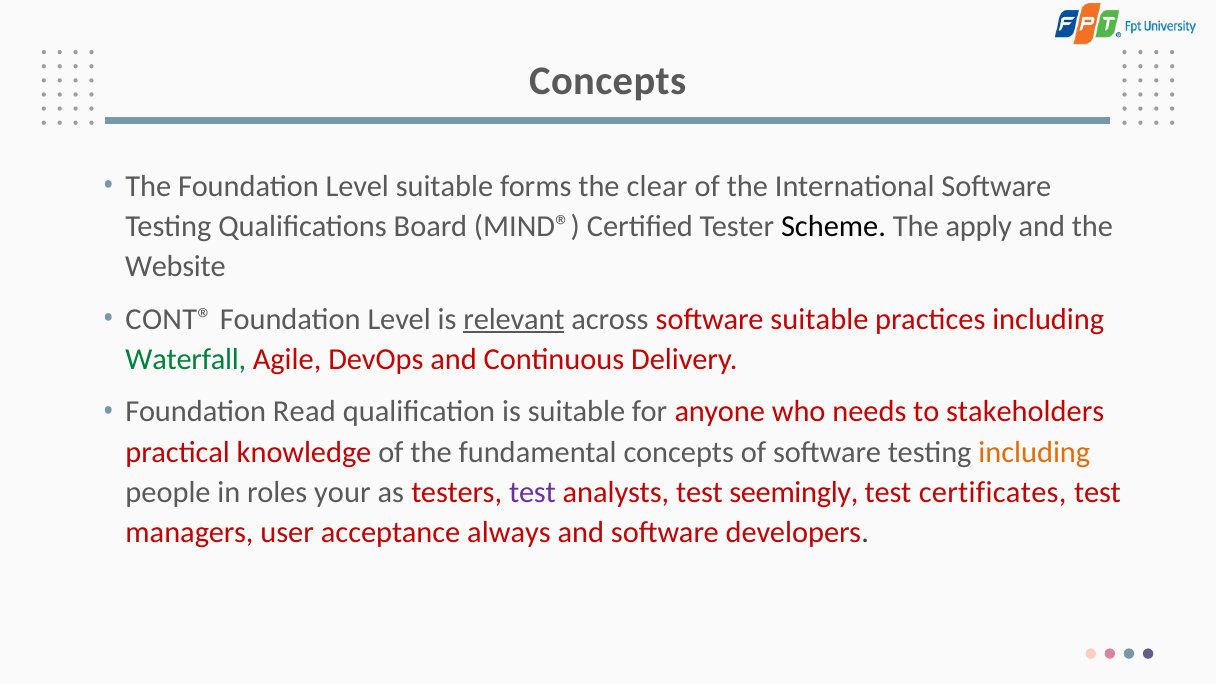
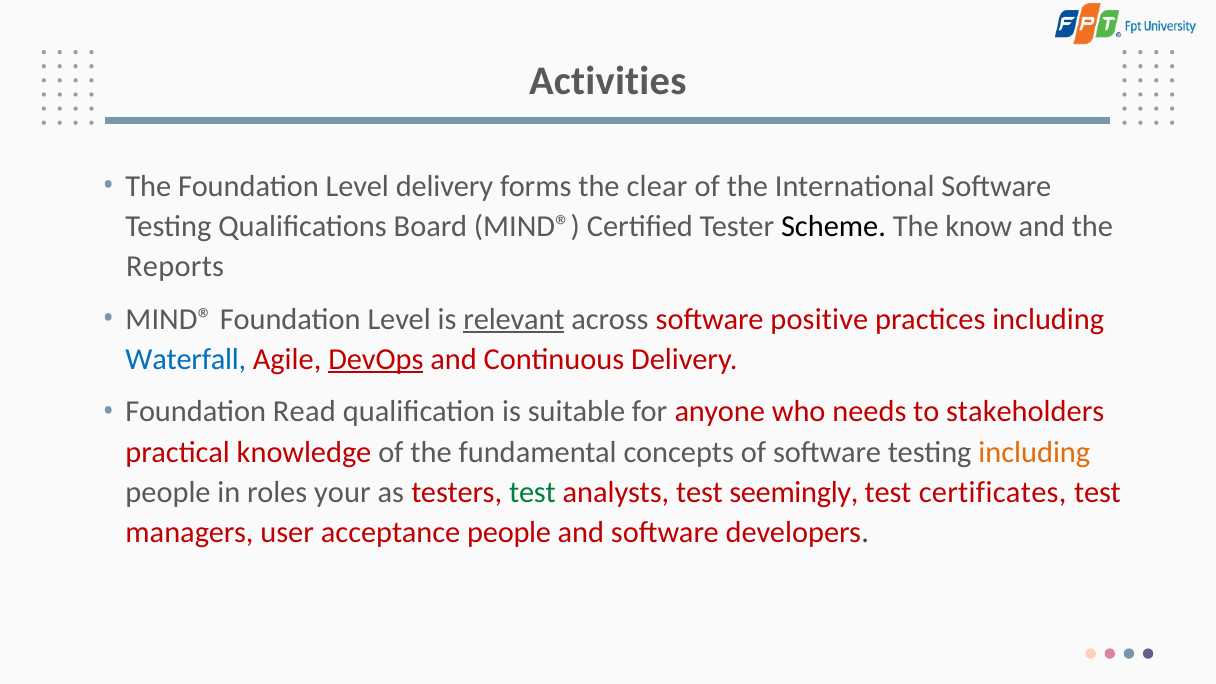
Concepts at (608, 81): Concepts -> Activities
Level suitable: suitable -> delivery
apply: apply -> know
Website: Website -> Reports
CONT® at (169, 319): CONT® -> MIND®
software suitable: suitable -> positive
Waterfall colour: green -> blue
DevOps underline: none -> present
test at (532, 492) colour: purple -> green
acceptance always: always -> people
